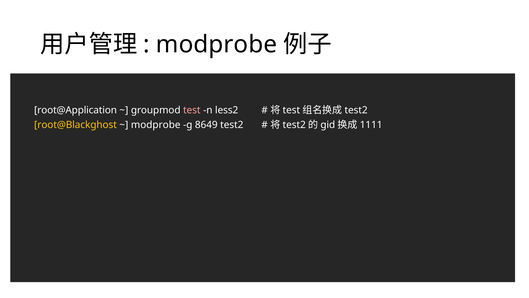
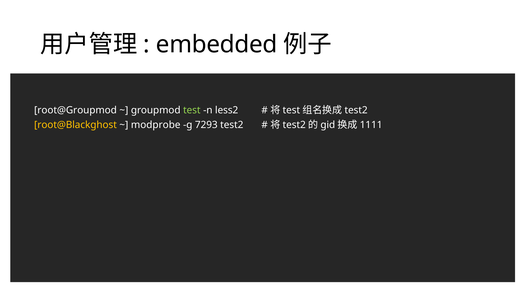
modprobe at (217, 44): modprobe -> embedded
root@Application: root@Application -> root@Groupmod
test colour: pink -> light green
8649: 8649 -> 7293
